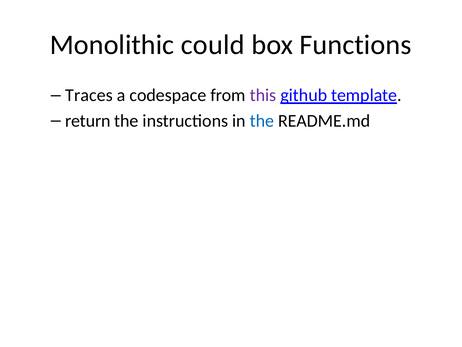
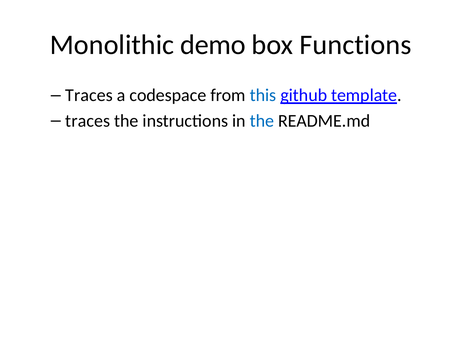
could: could -> demo
this colour: purple -> blue
return at (88, 121): return -> traces
